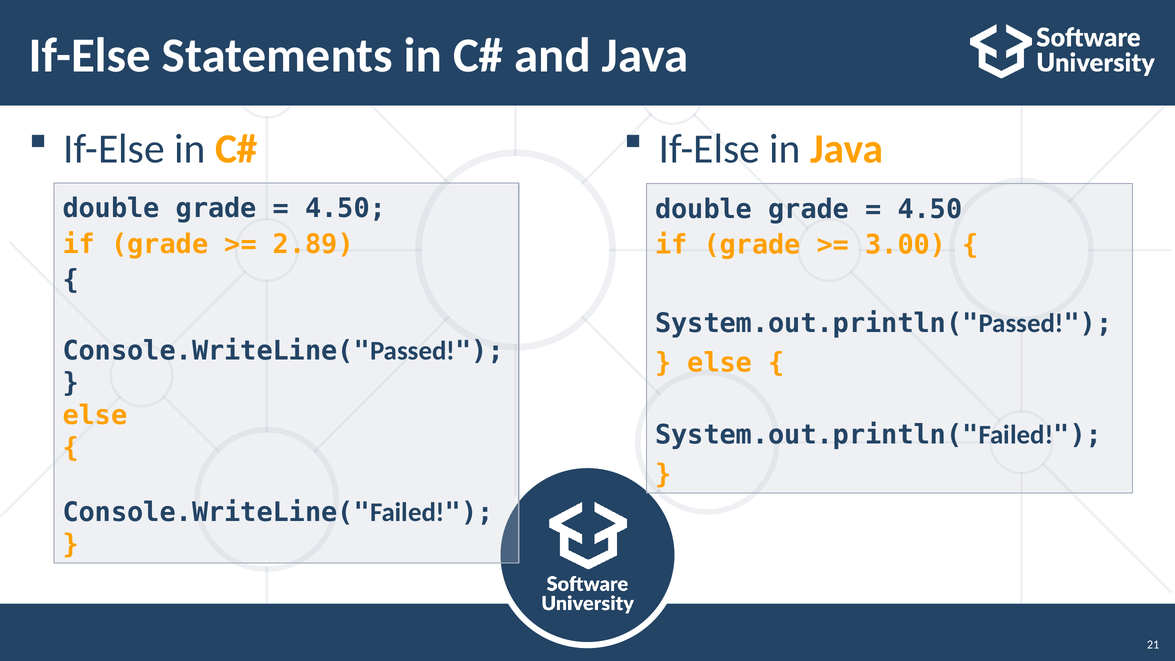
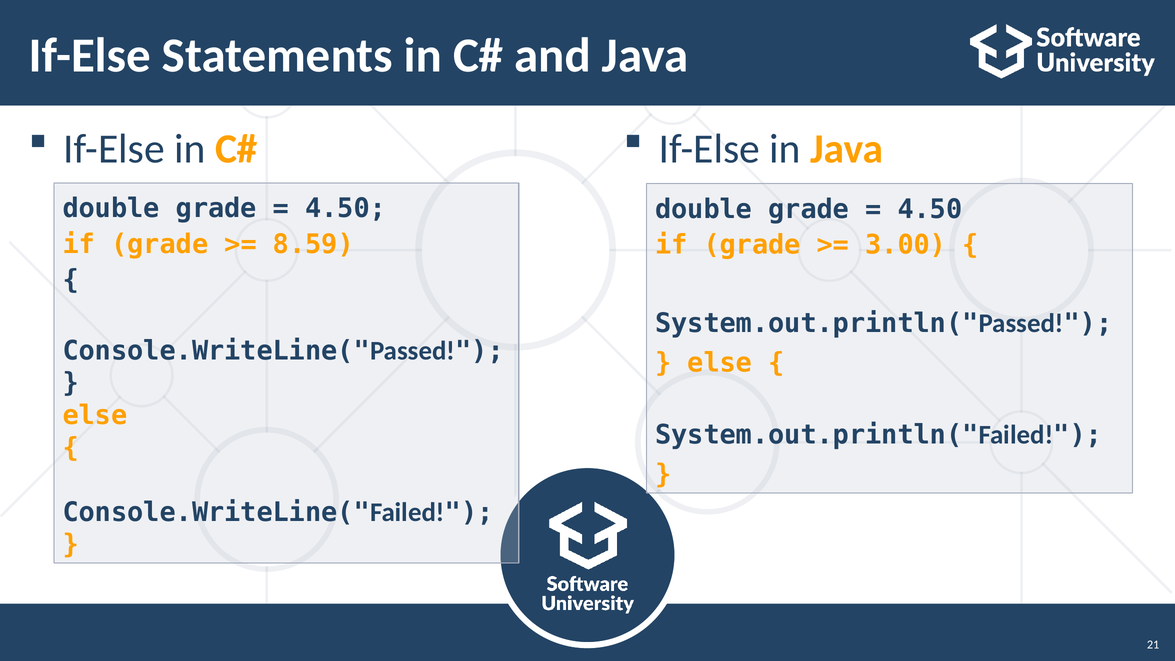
2.89: 2.89 -> 8.59
